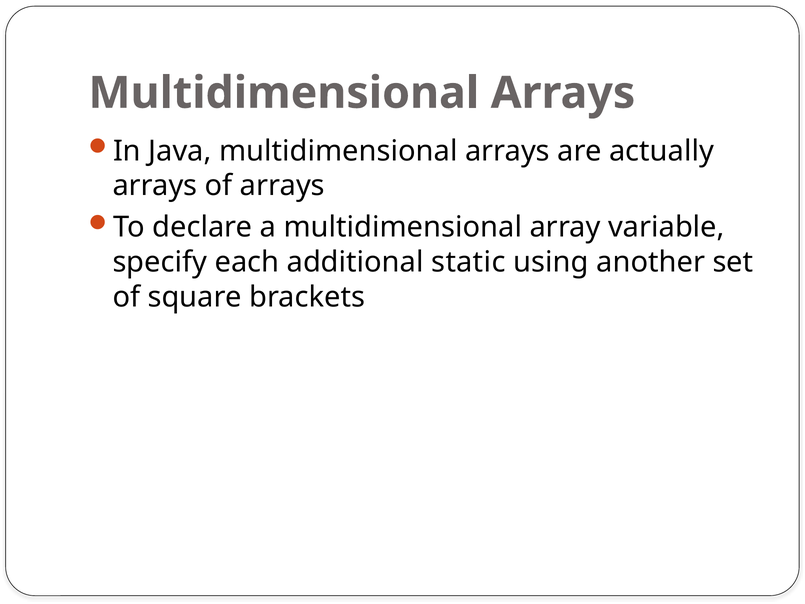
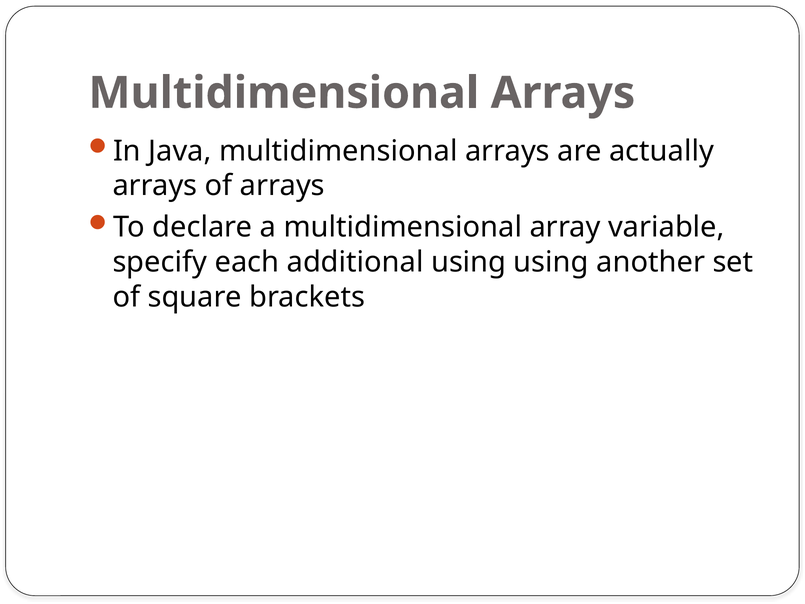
additional static: static -> using
